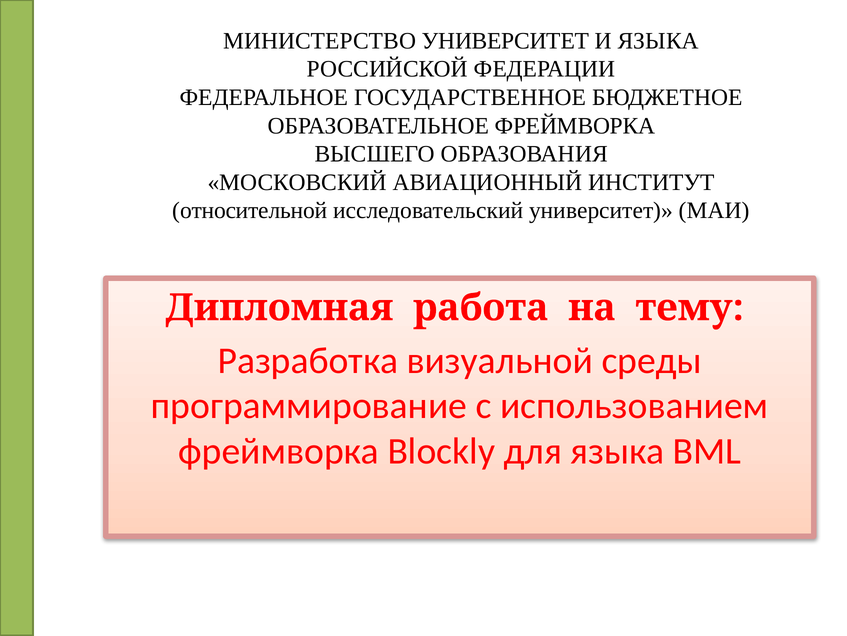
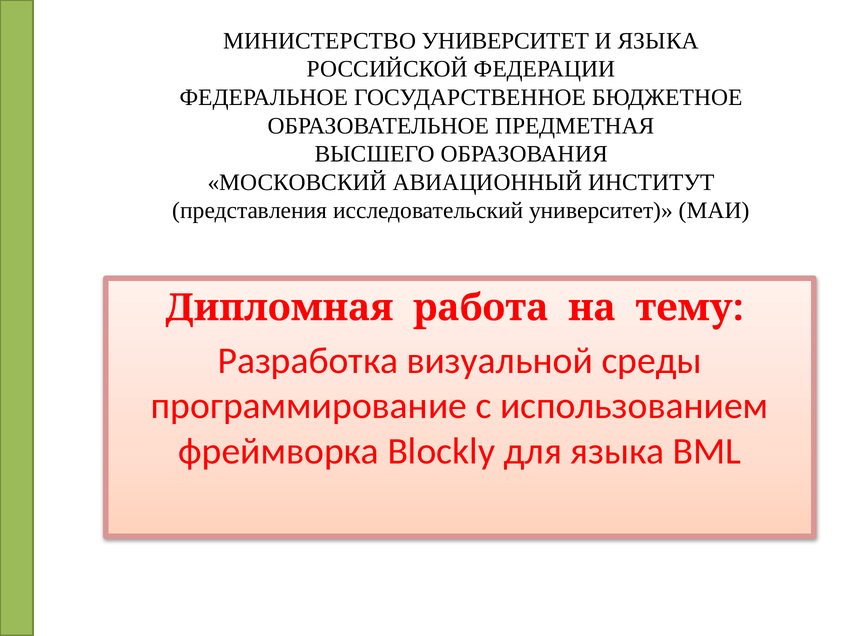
ОБРАЗОВАТЕЛЬНОЕ ФРЕЙМВОРКА: ФРЕЙМВОРКА -> ПРЕДМЕТНАЯ
относительной: относительной -> представления
